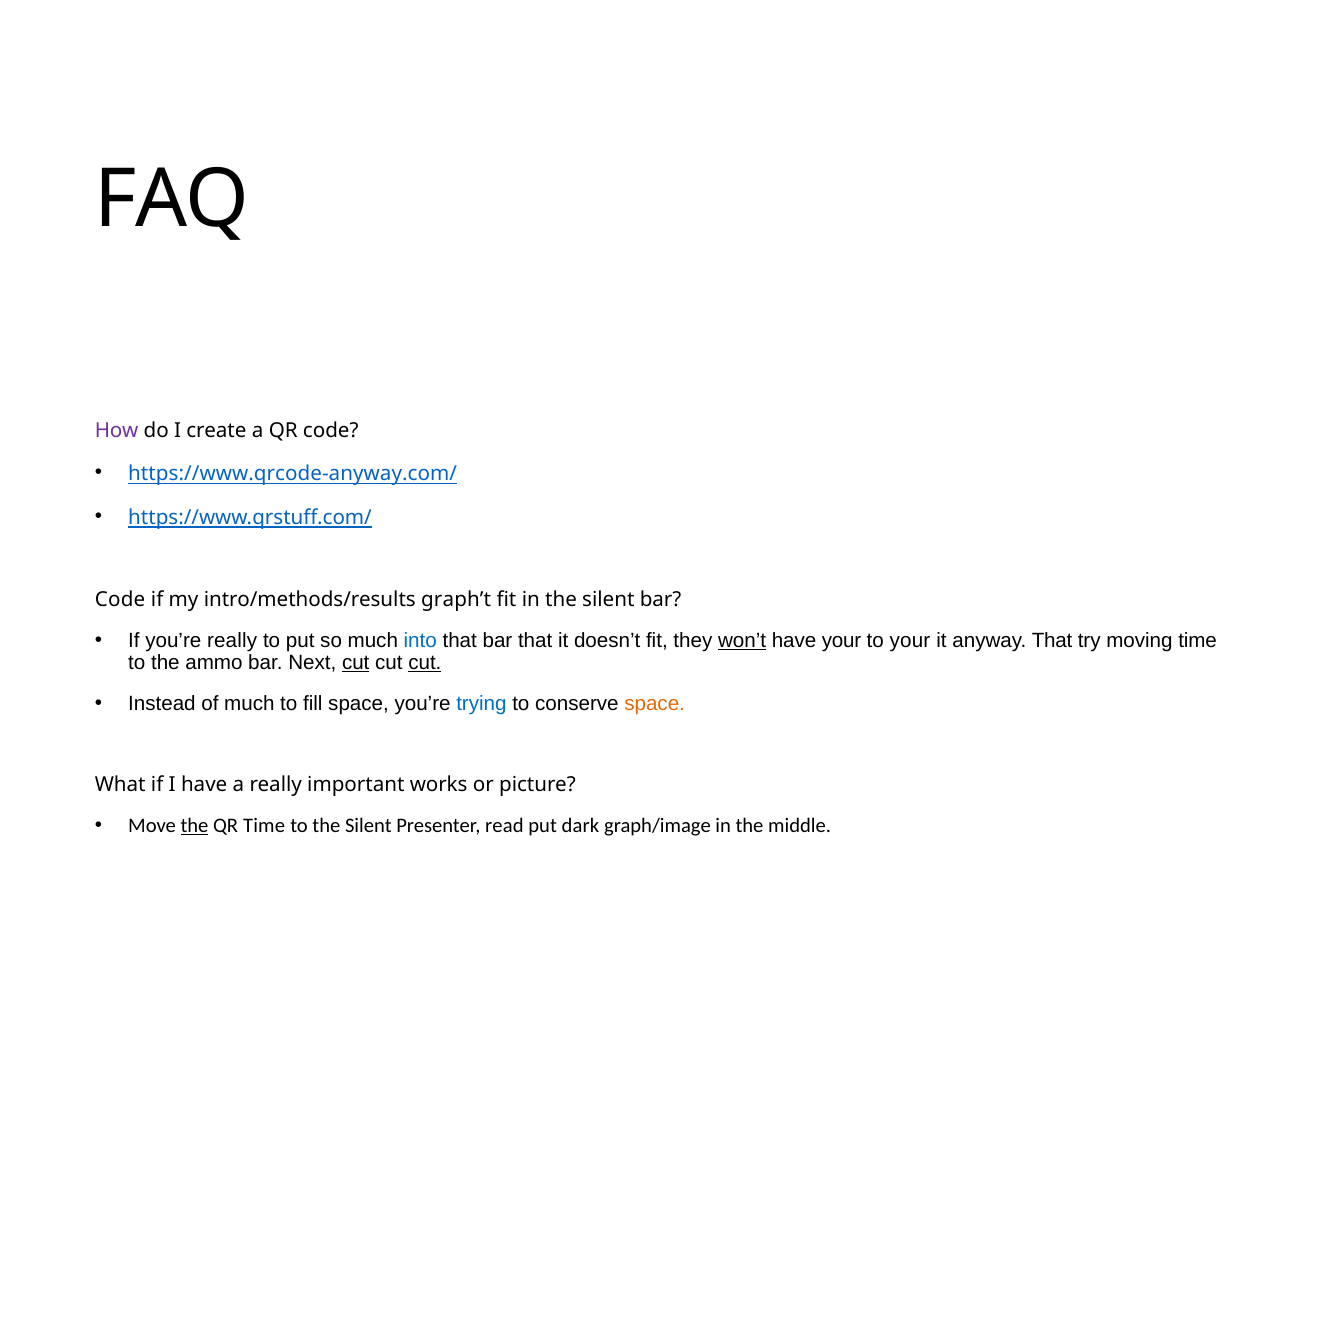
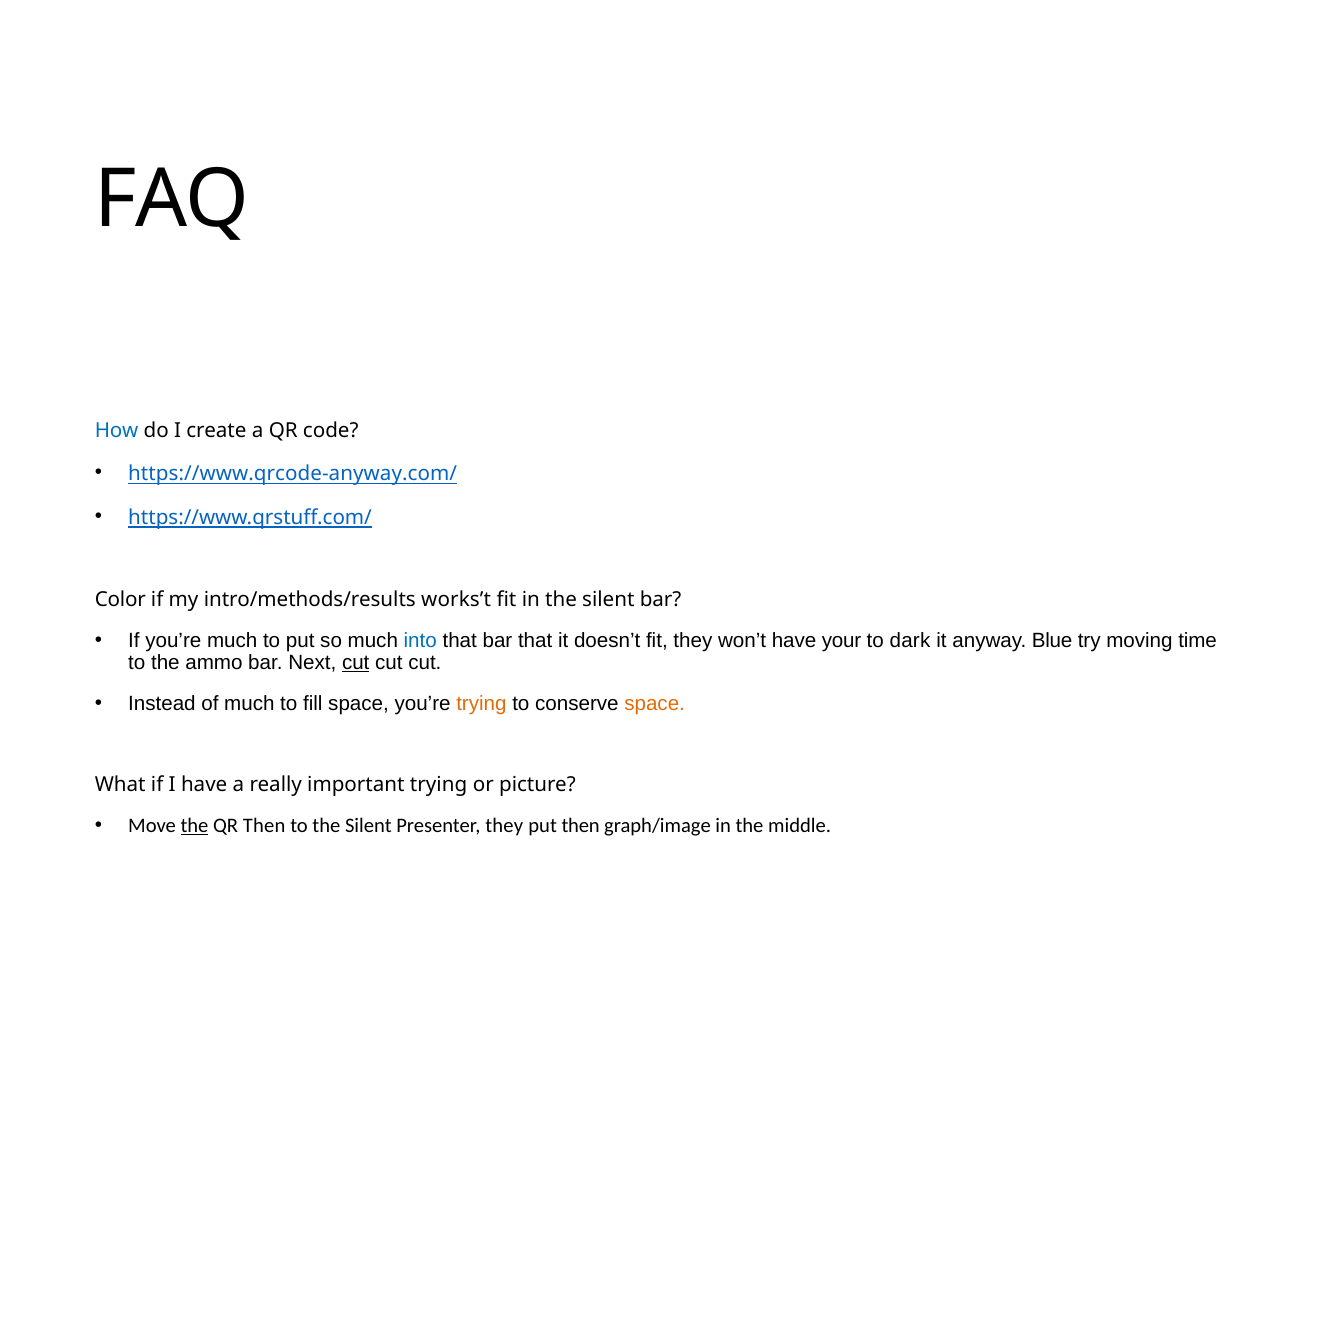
How colour: purple -> blue
Code at (120, 600): Code -> Color
graph’t: graph’t -> works’t
you’re really: really -> much
won’t underline: present -> none
to your: your -> dark
anyway That: That -> Blue
cut at (425, 663) underline: present -> none
trying at (481, 704) colour: blue -> orange
important works: works -> trying
QR Time: Time -> Then
Presenter read: read -> they
put dark: dark -> then
